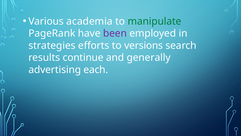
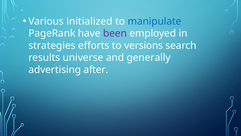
academia: academia -> initialized
manipulate colour: green -> blue
continue: continue -> universe
each: each -> after
